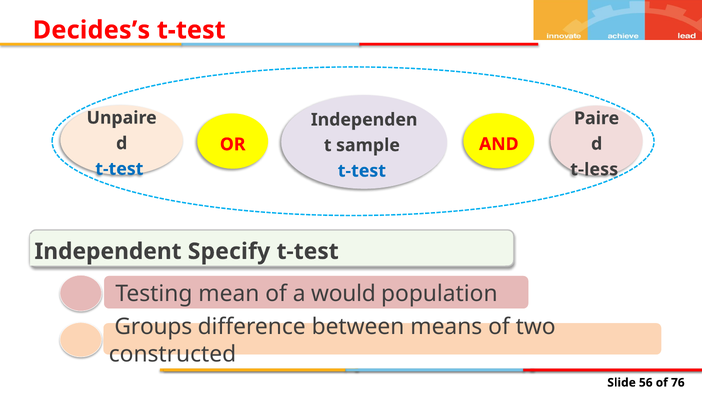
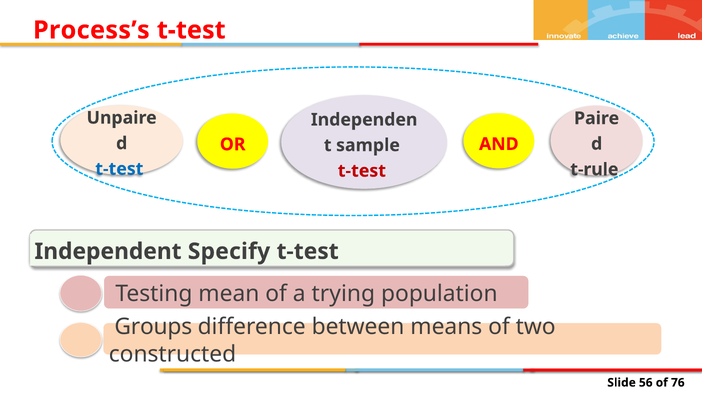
Decides’s: Decides’s -> Process’s
t-less: t-less -> t-rule
t-test at (362, 171) colour: blue -> red
would: would -> trying
